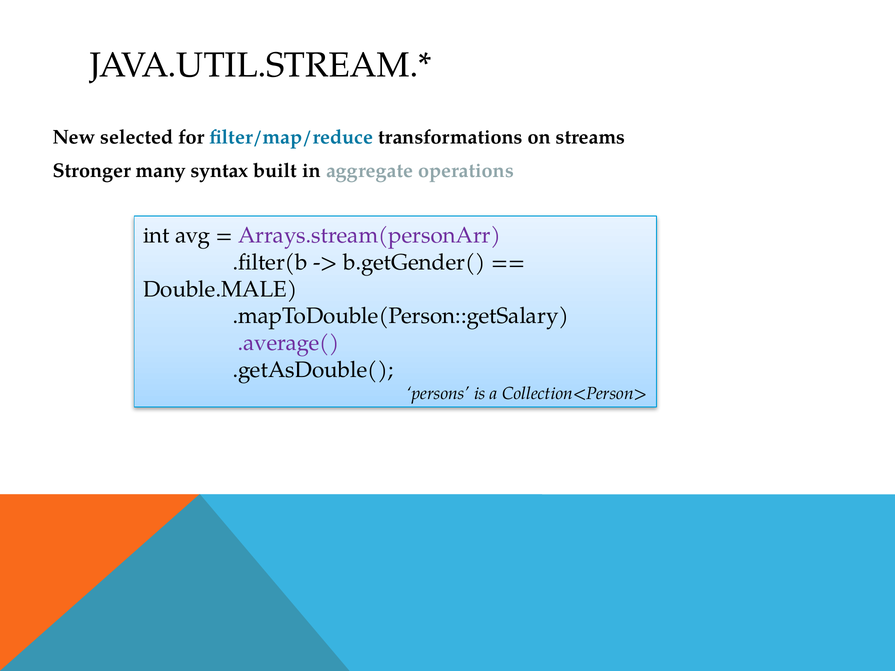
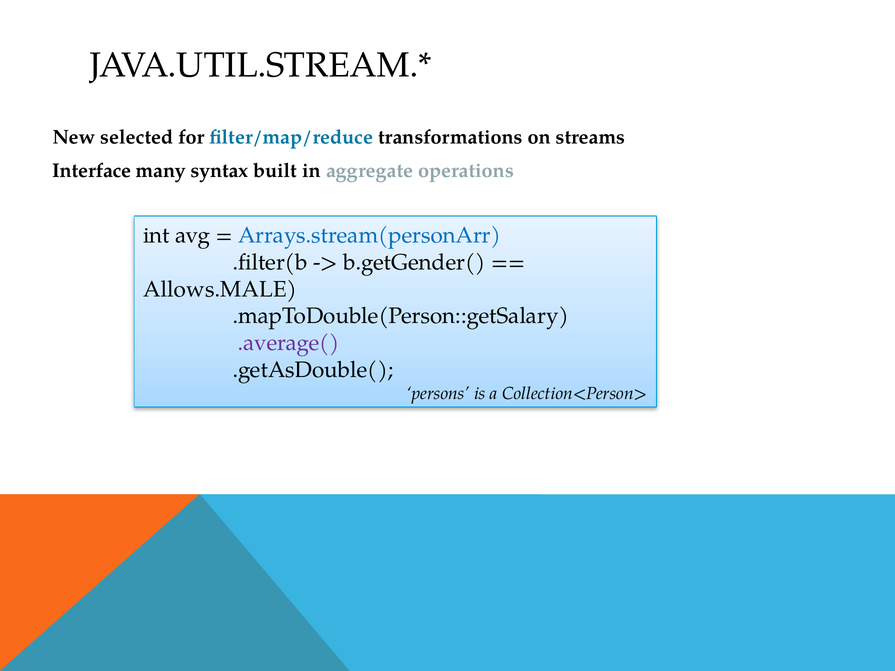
Stronger: Stronger -> Interface
Arrays.stream(personArr colour: purple -> blue
Double.MALE: Double.MALE -> Allows.MALE
